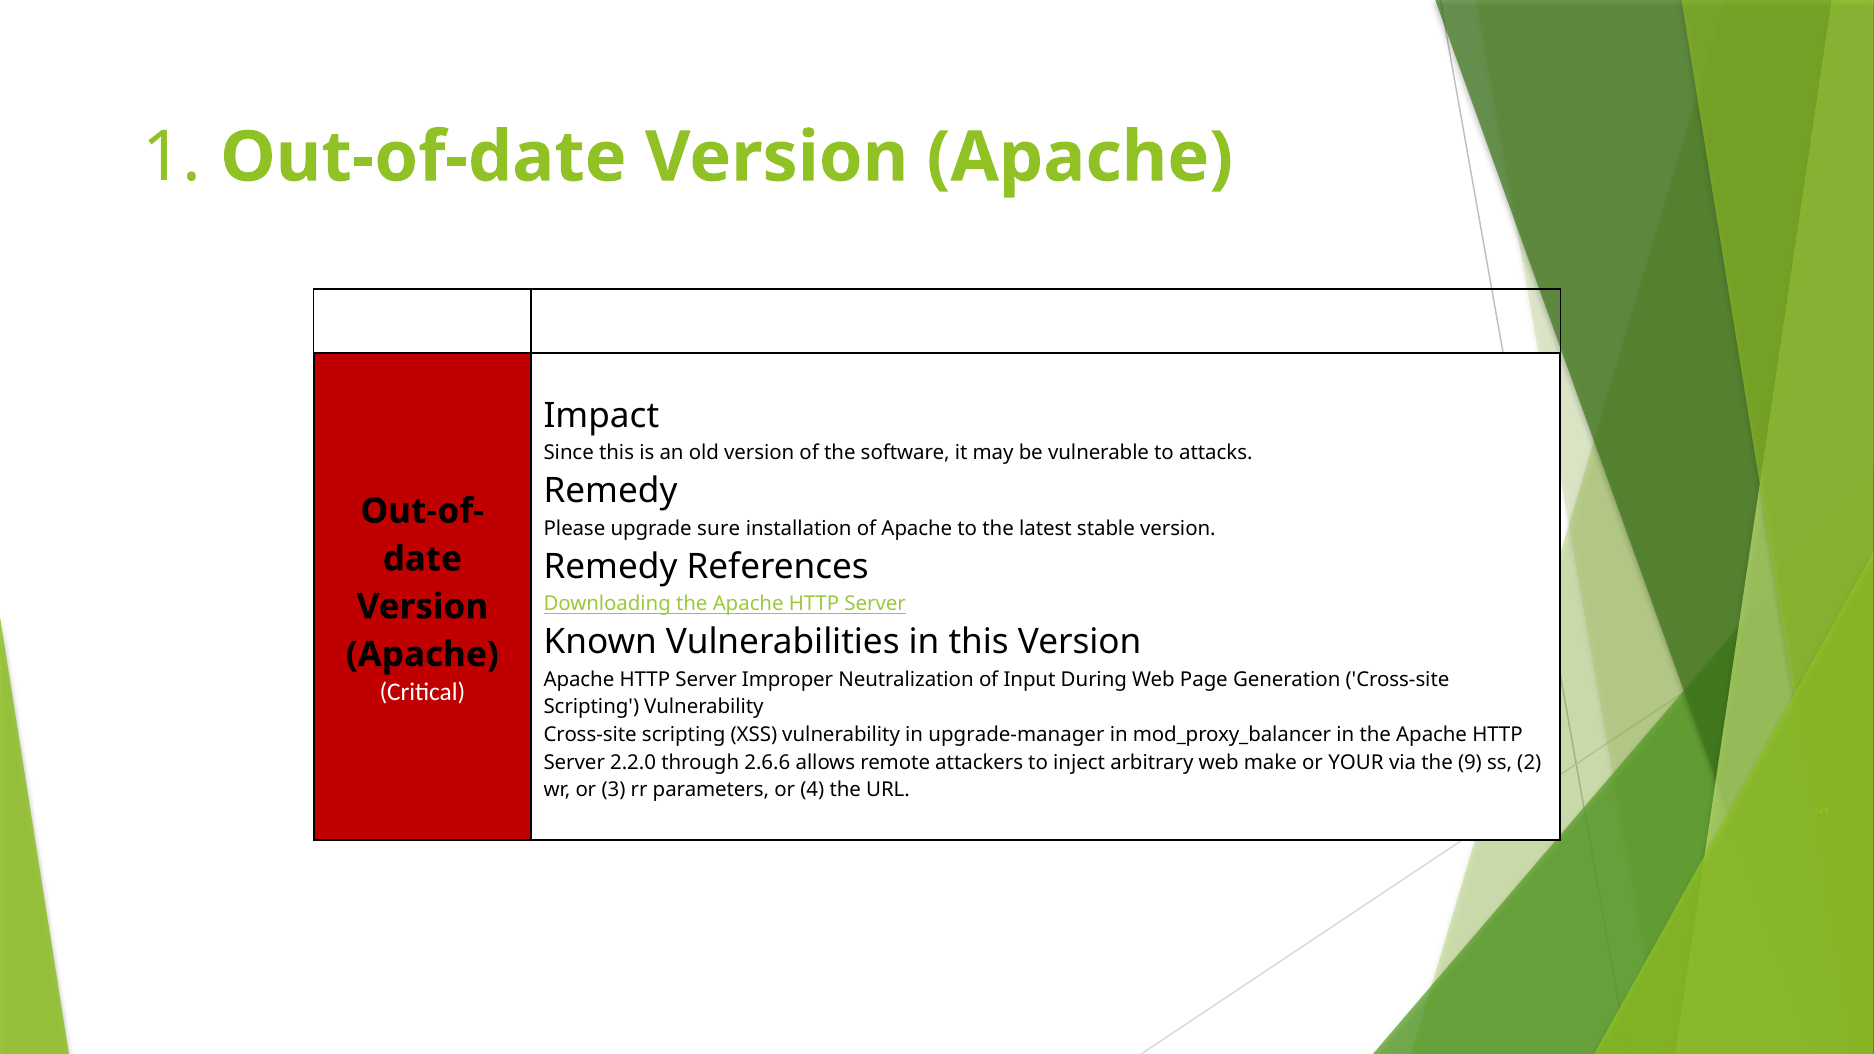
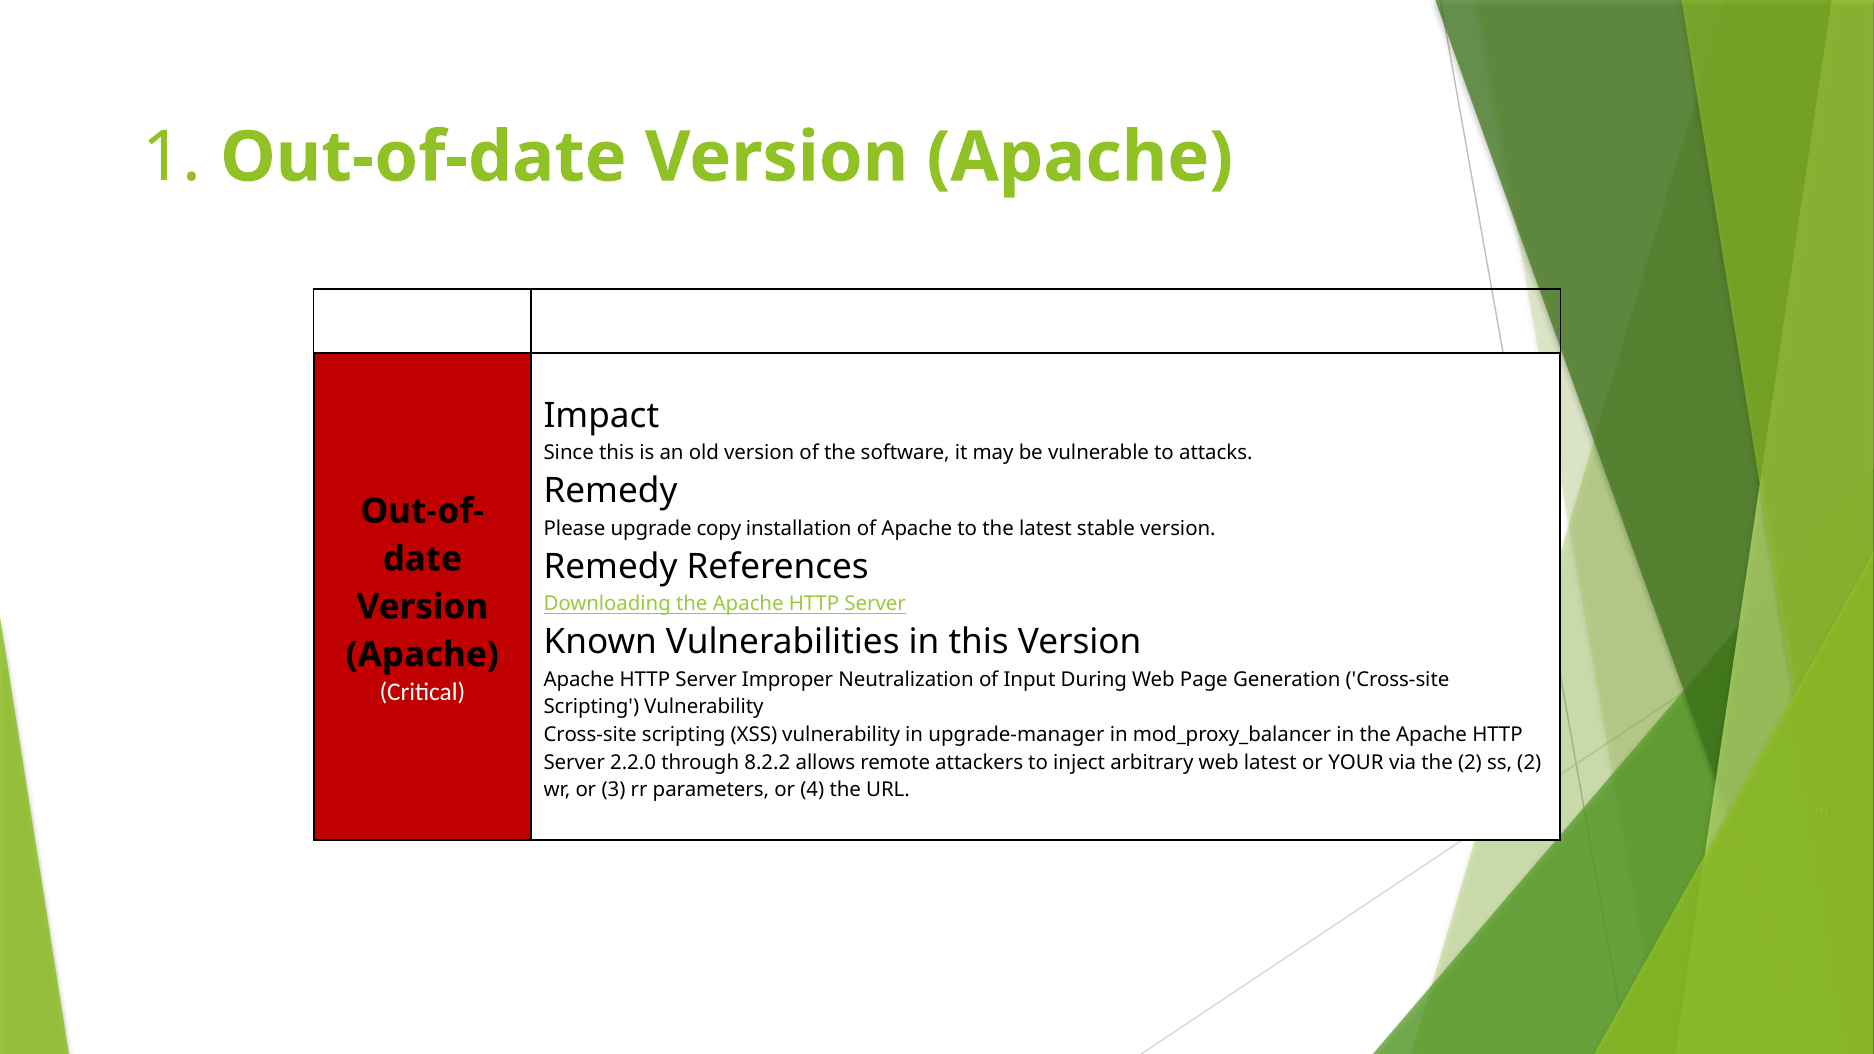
sure: sure -> copy
2.6.6: 2.6.6 -> 8.2.2
web make: make -> latest
the 9: 9 -> 2
